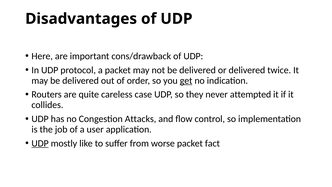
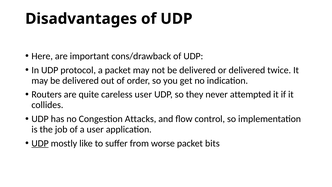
get underline: present -> none
careless case: case -> user
fact: fact -> bits
